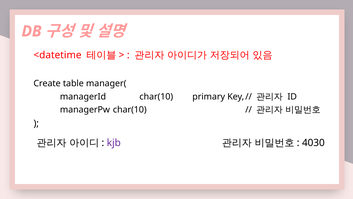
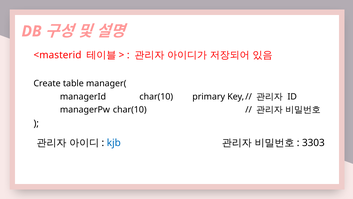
<datetime: <datetime -> <masterid
kjb colour: purple -> blue
4030: 4030 -> 3303
